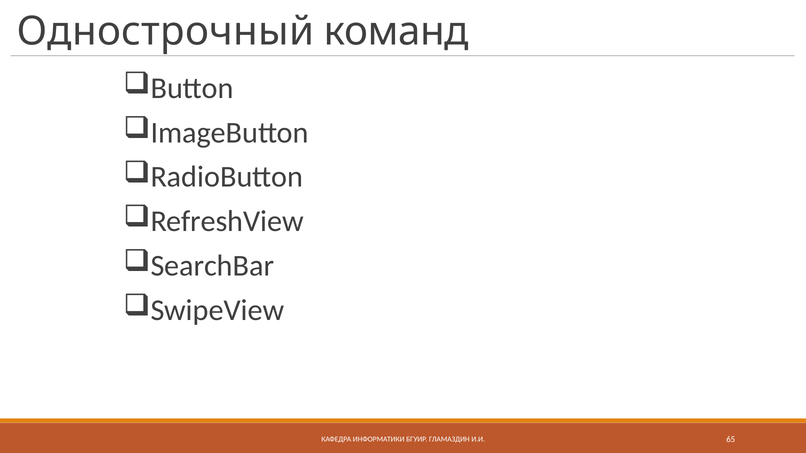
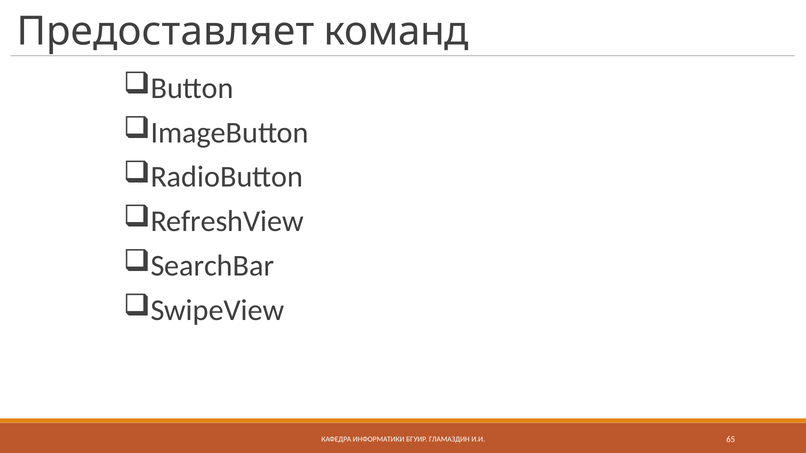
Однострочный: Однострочный -> Предоставляет
